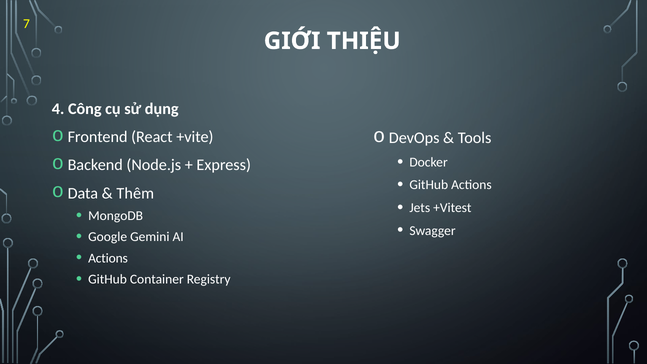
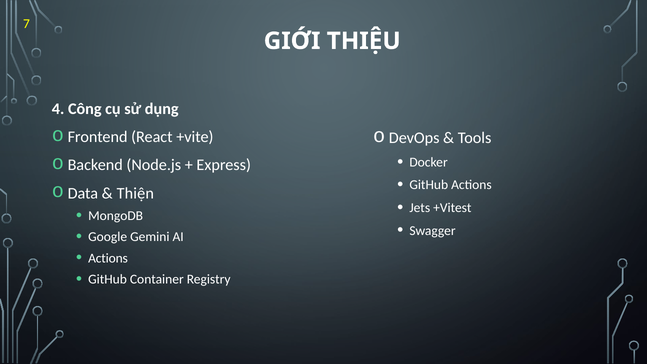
Thêm: Thêm -> Thiện
